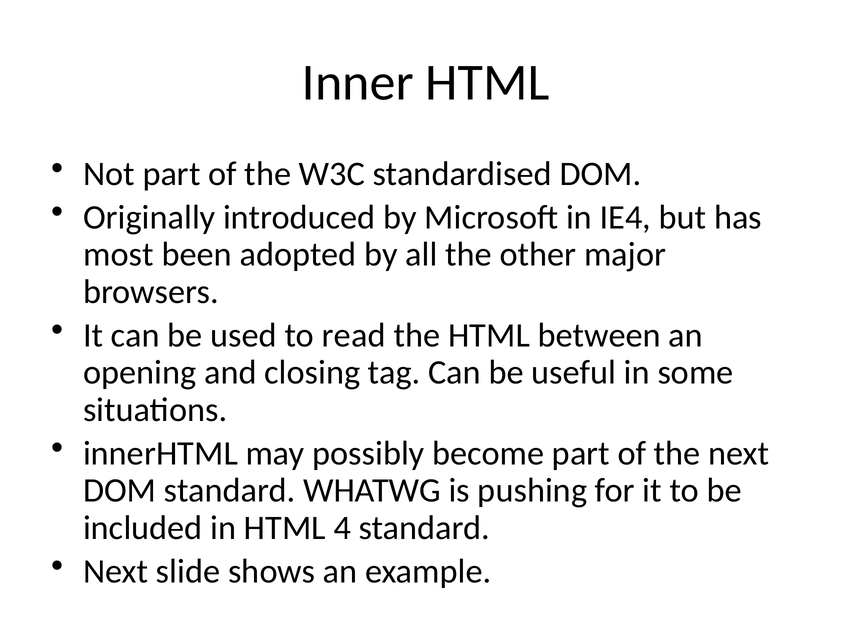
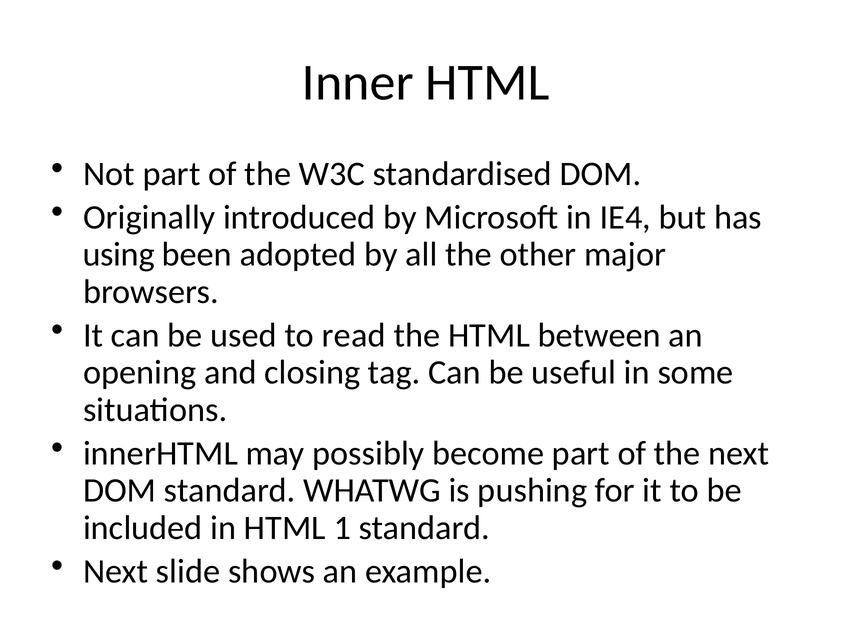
most: most -> using
4: 4 -> 1
